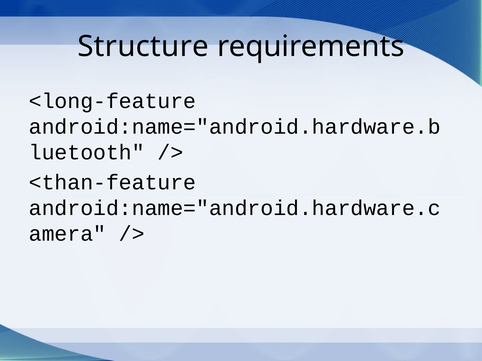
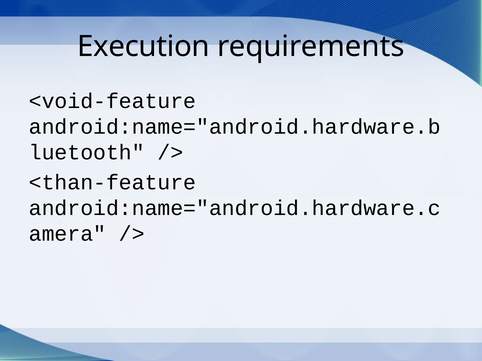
Structure: Structure -> Execution
<long-feature: <long-feature -> <void-feature
